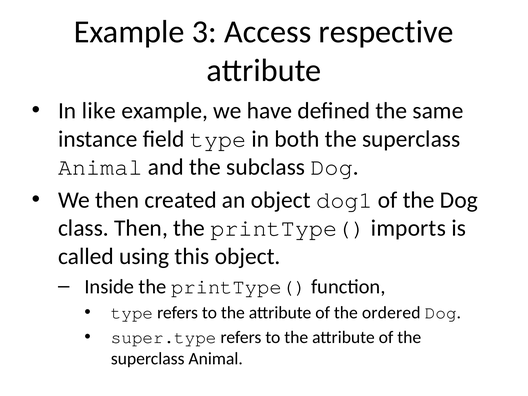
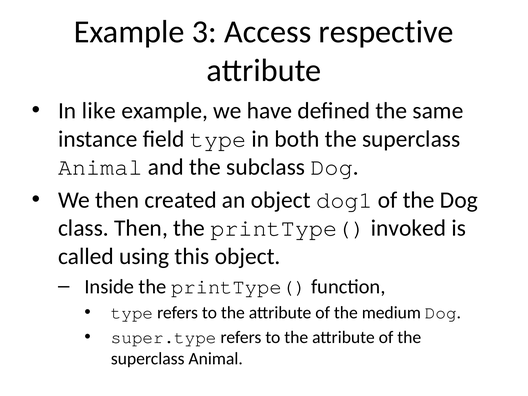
imports: imports -> invoked
ordered: ordered -> medium
